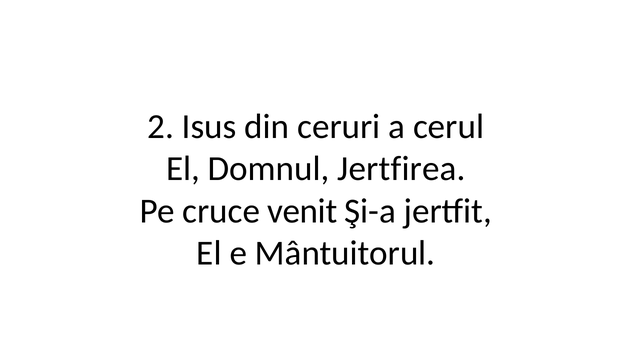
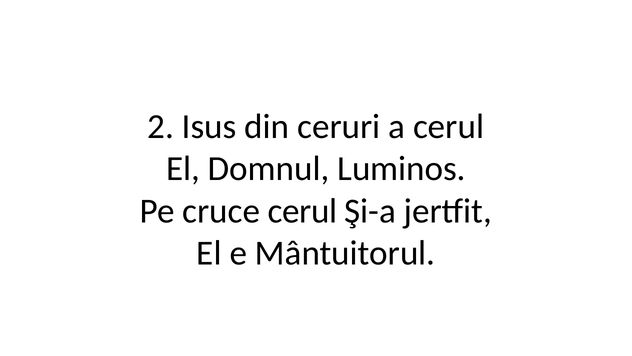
Jertfirea: Jertfirea -> Luminos
cruce venit: venit -> cerul
